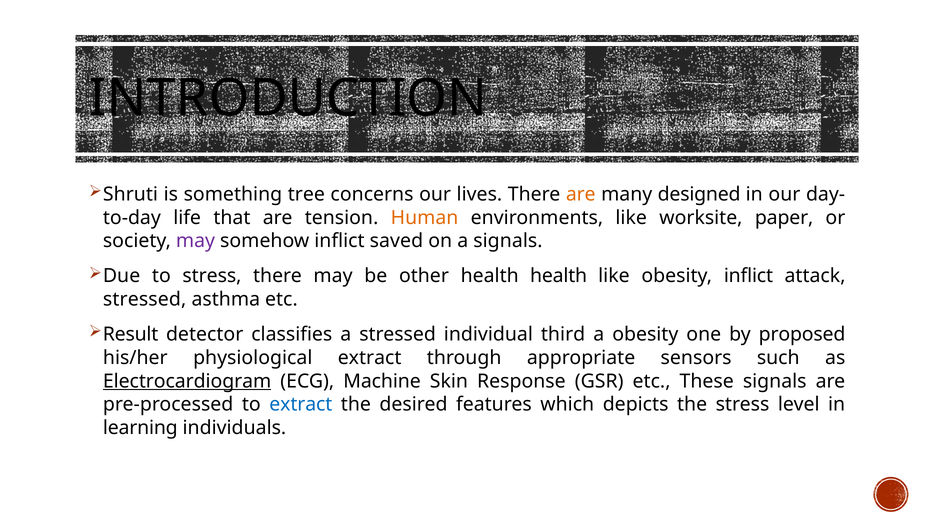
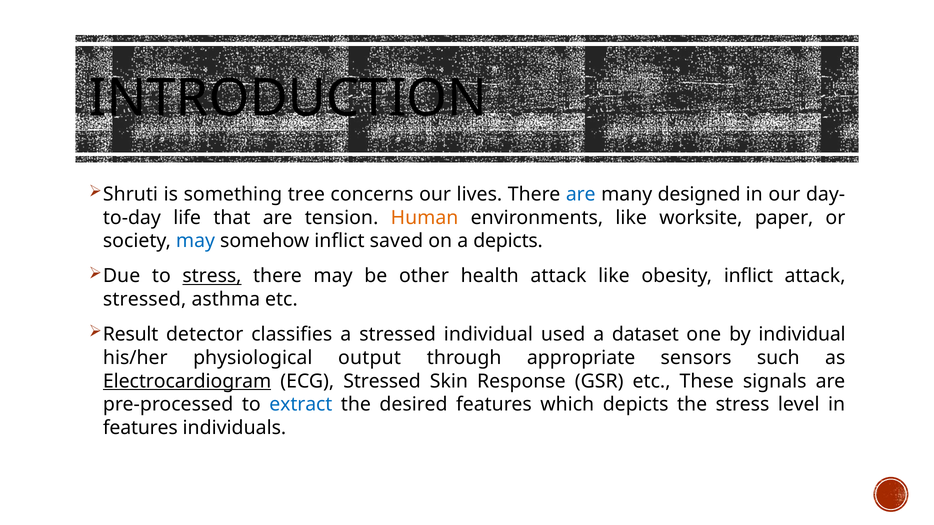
are at (581, 194) colour: orange -> blue
may at (195, 241) colour: purple -> blue
a signals: signals -> depicts
stress at (212, 276) underline: none -> present
health health: health -> attack
third: third -> used
a obesity: obesity -> dataset
by proposed: proposed -> individual
physiological extract: extract -> output
ECG Machine: Machine -> Stressed
learning at (140, 428): learning -> features
